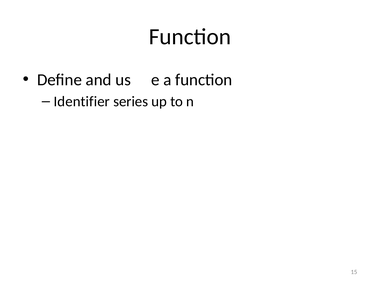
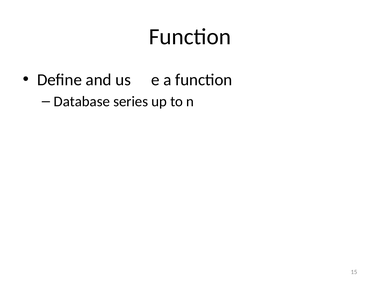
Identifier: Identifier -> Database
